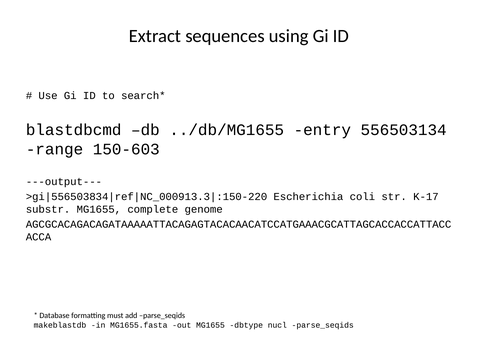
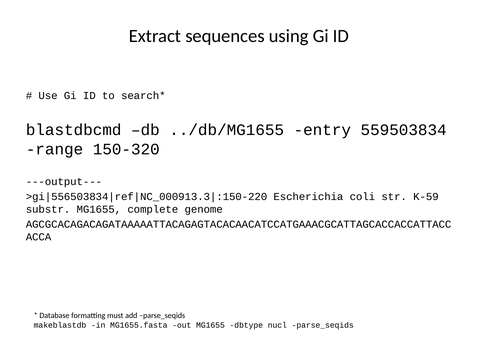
556503134: 556503134 -> 559503834
150-603: 150-603 -> 150-320
K-17: K-17 -> K-59
